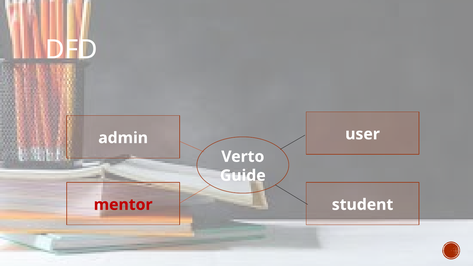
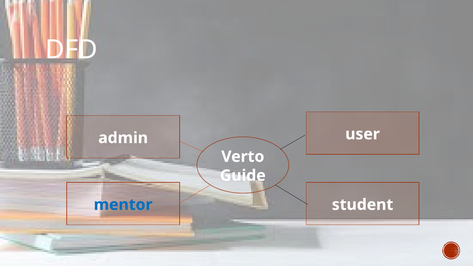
mentor colour: red -> blue
